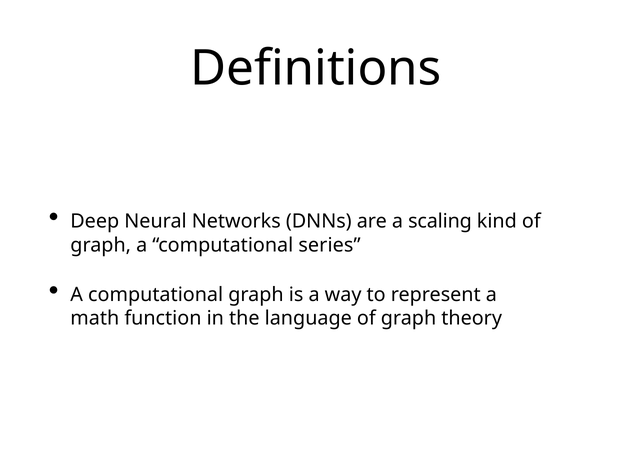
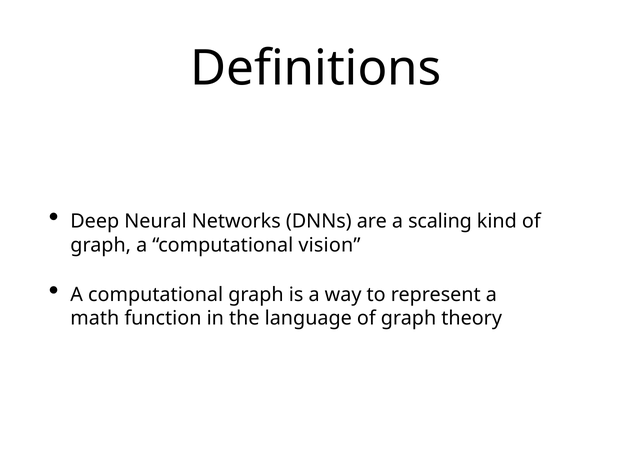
series: series -> vision
